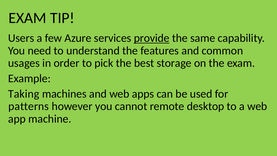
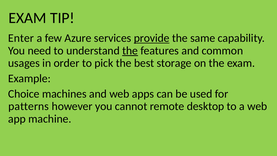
Users: Users -> Enter
the at (130, 51) underline: none -> present
Taking: Taking -> Choice
